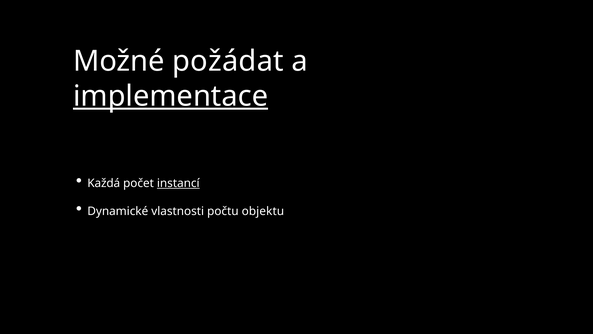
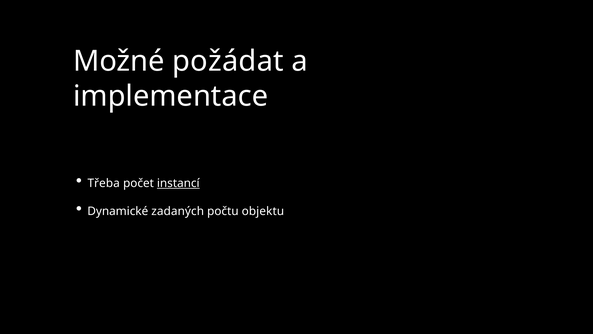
implementace underline: present -> none
Každá: Každá -> Třeba
vlastnosti: vlastnosti -> zadaných
